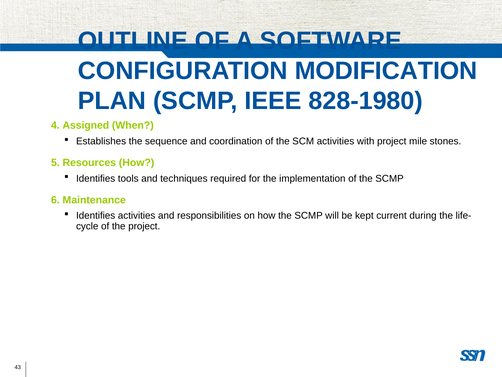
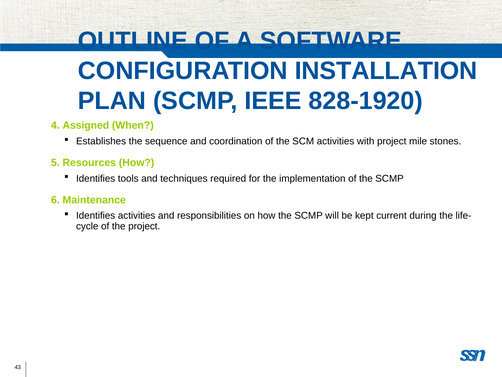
MODIFICATION: MODIFICATION -> INSTALLATION
828-1980: 828-1980 -> 828-1920
